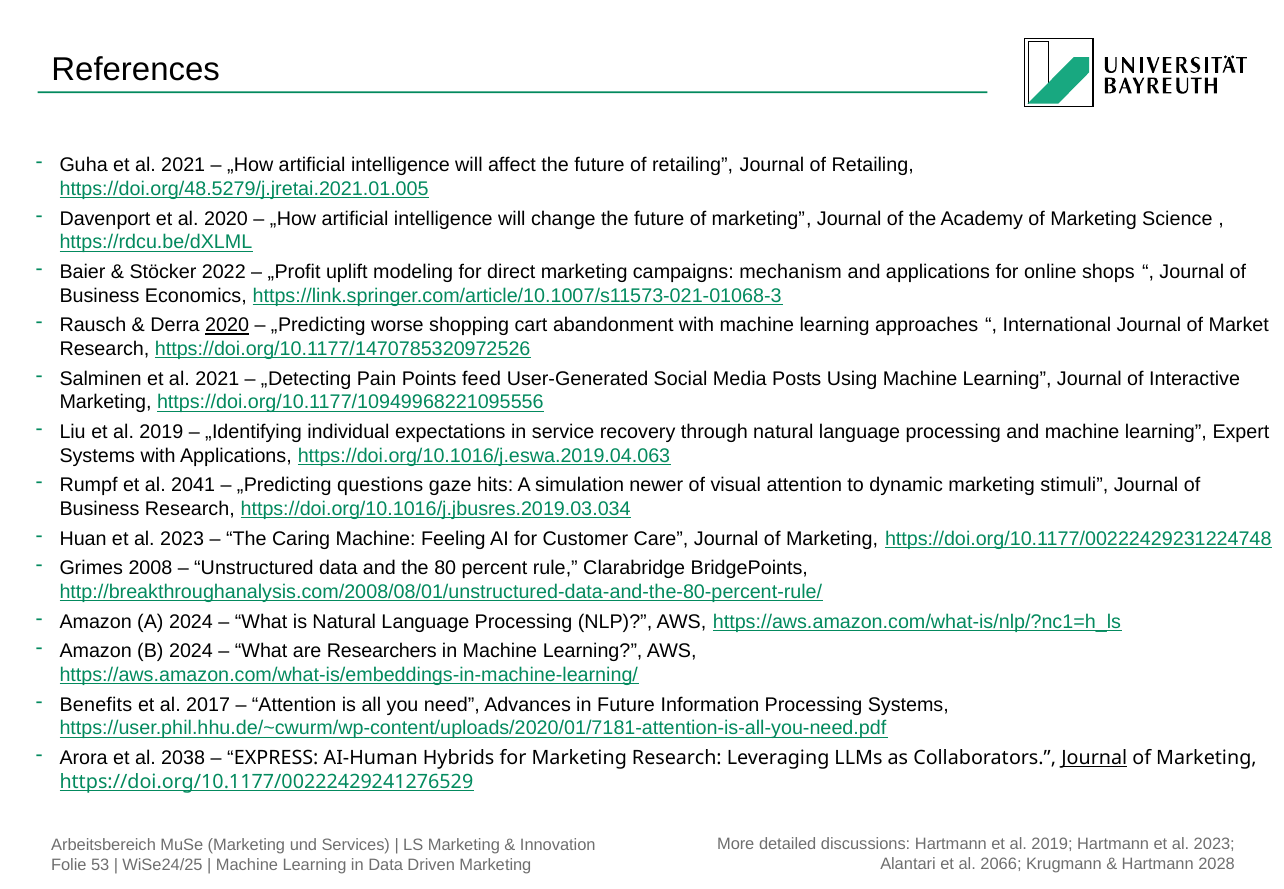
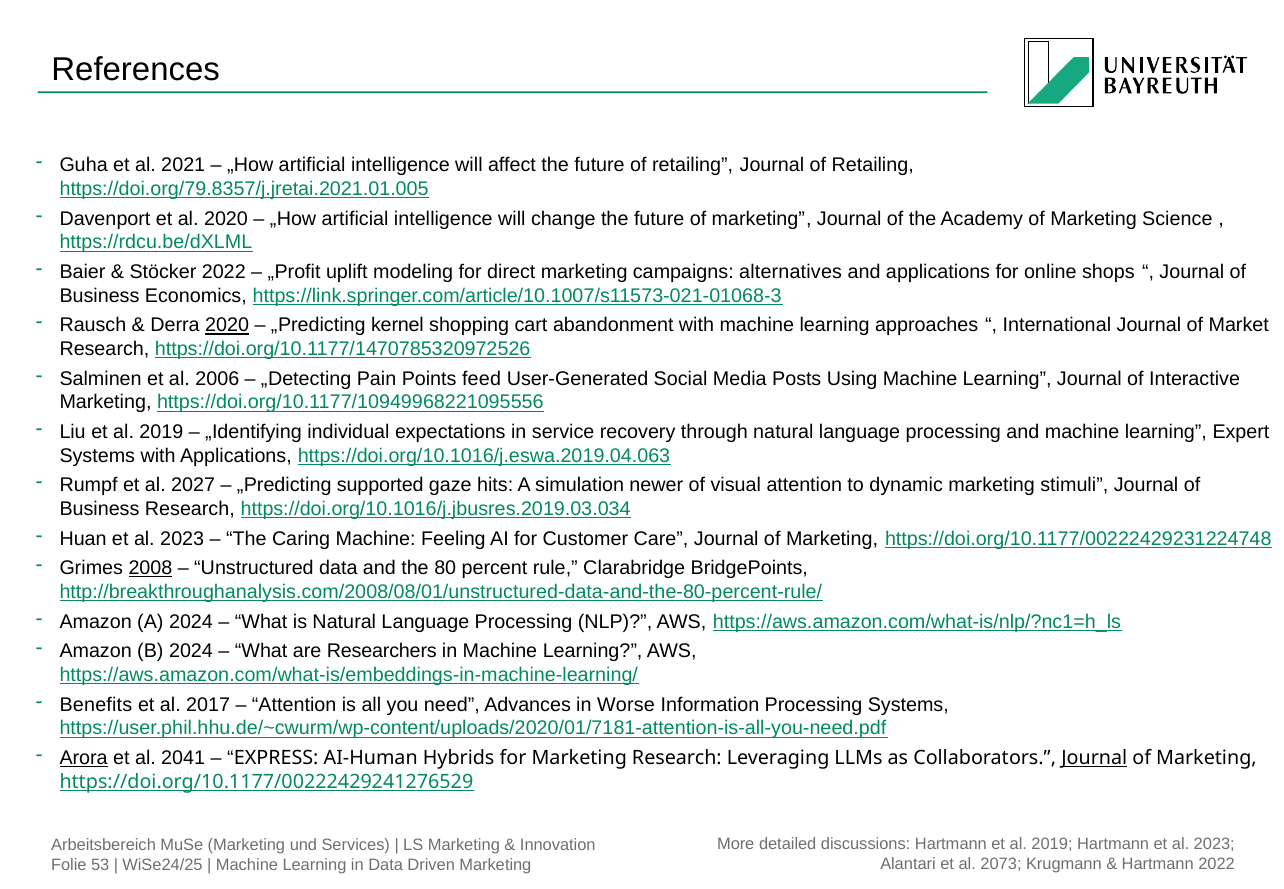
https://doi.org/48.5279/j.jretai.2021.01.005: https://doi.org/48.5279/j.jretai.2021.01.005 -> https://doi.org/79.8357/j.jretai.2021.01.005
mechanism: mechanism -> alternatives
worse: worse -> kernel
Salminen et al 2021: 2021 -> 2006
2041: 2041 -> 2027
questions: questions -> supported
2008 underline: none -> present
in Future: Future -> Worse
Arora underline: none -> present
2038: 2038 -> 2041
2066: 2066 -> 2073
Hartmann 2028: 2028 -> 2022
